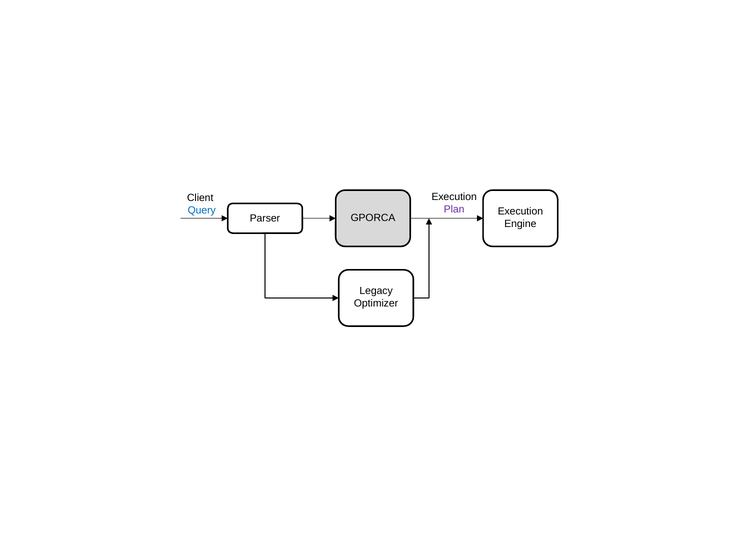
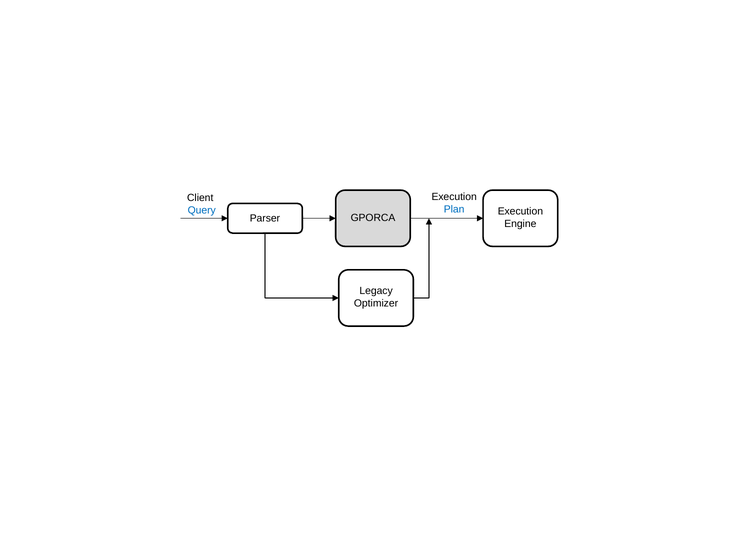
Plan colour: purple -> blue
